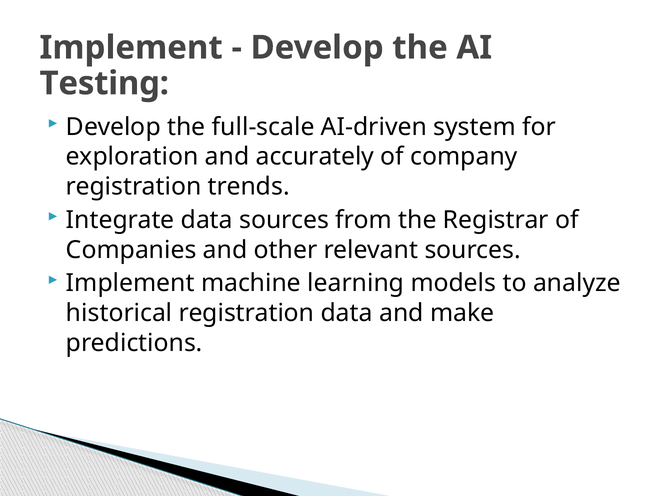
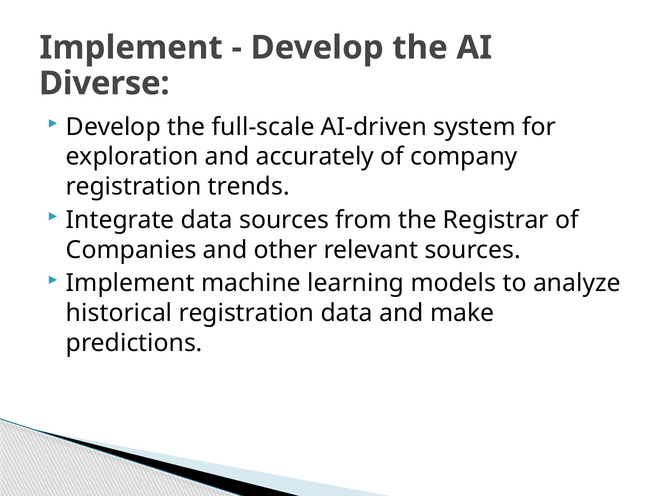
Testing: Testing -> Diverse
